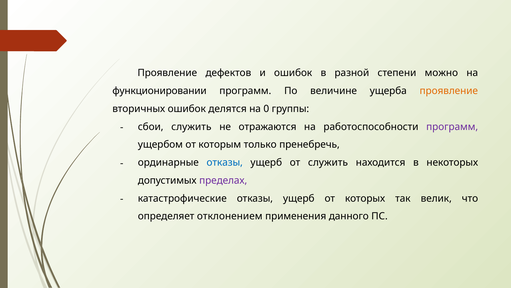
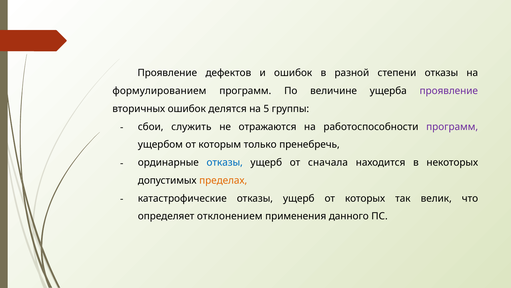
степени можно: можно -> отказы
функционировании: функционировании -> формулированием
проявление at (449, 91) colour: orange -> purple
0: 0 -> 5
от служить: служить -> сначала
пределах colour: purple -> orange
